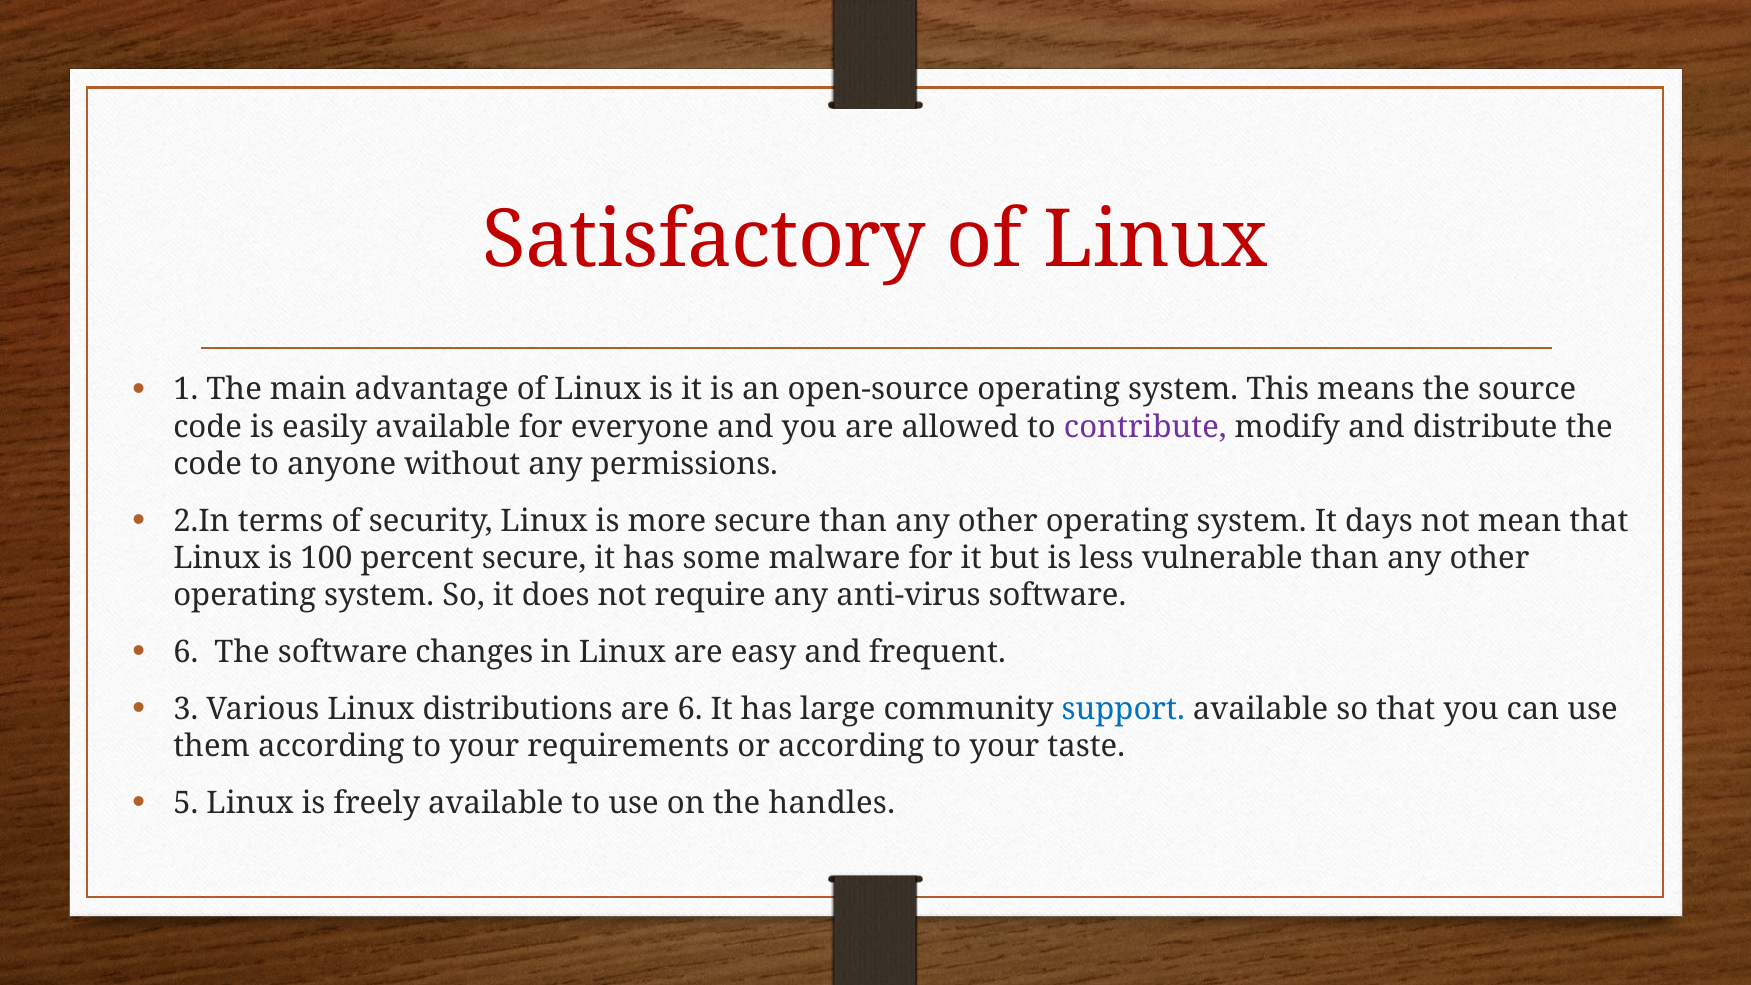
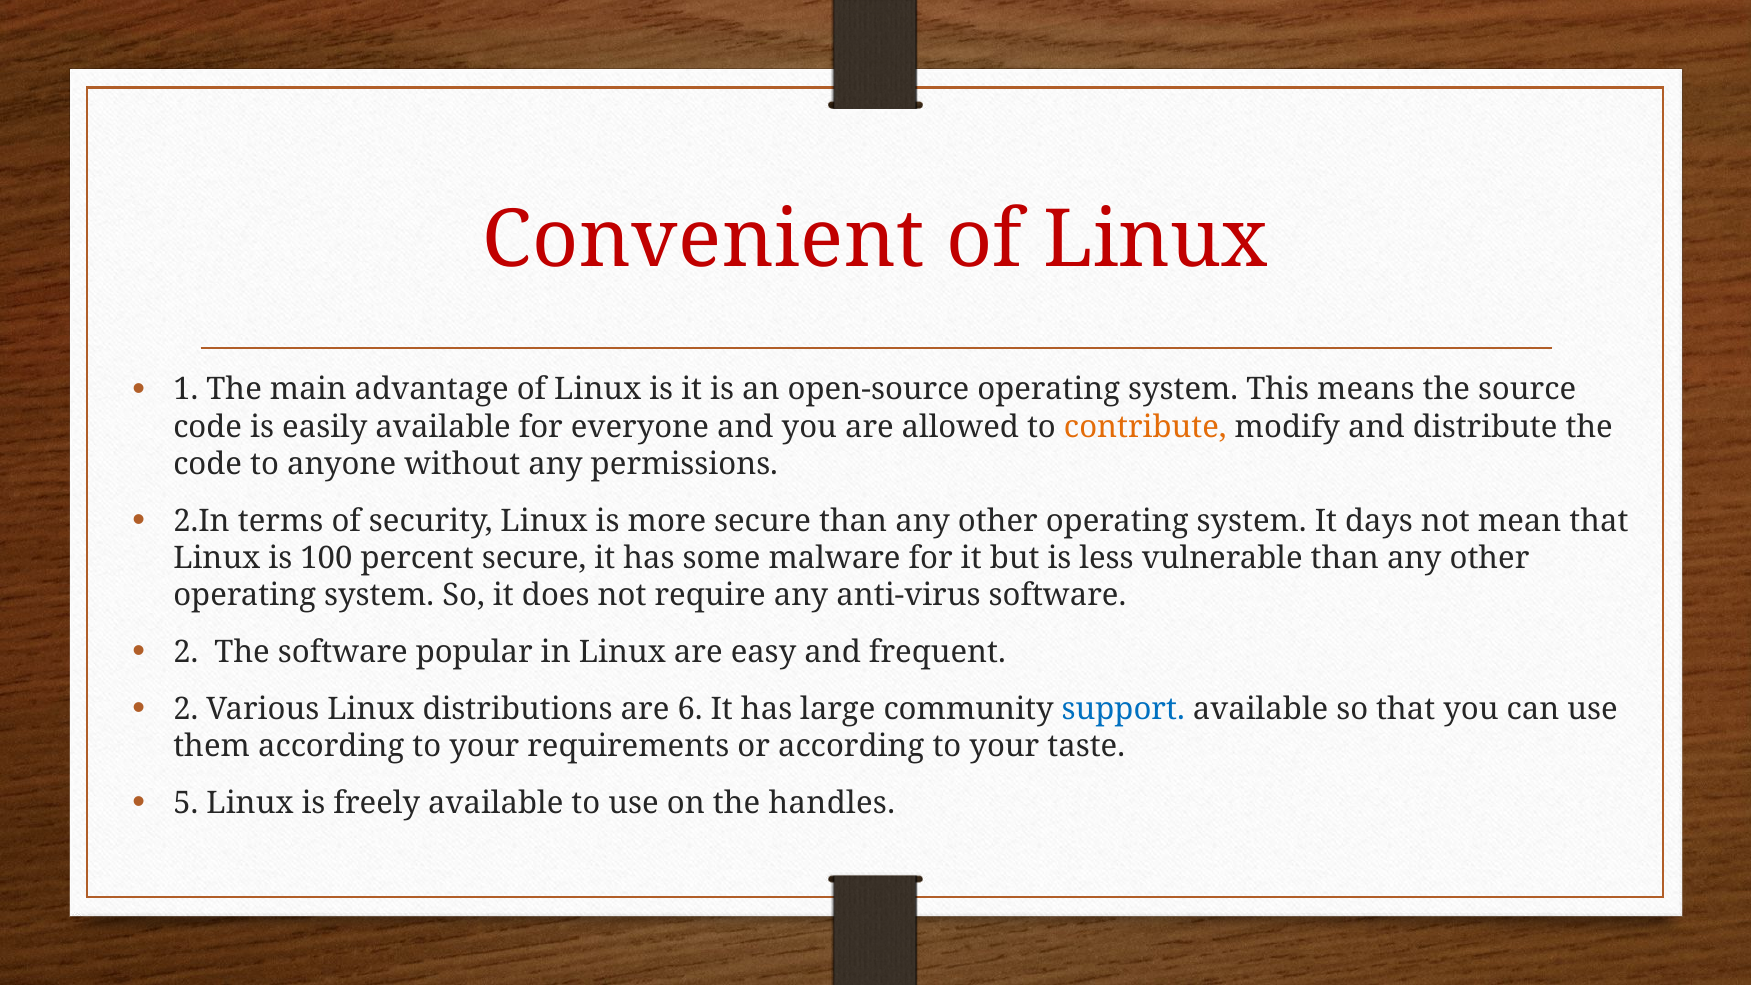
Satisfactory: Satisfactory -> Convenient
contribute colour: purple -> orange
6 at (186, 652): 6 -> 2
changes: changes -> popular
3 at (186, 709): 3 -> 2
